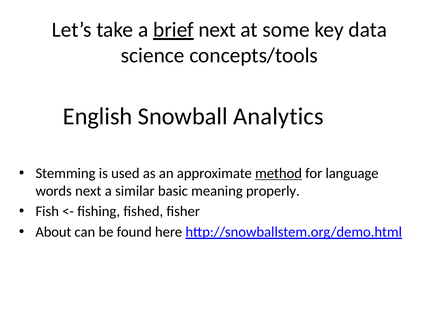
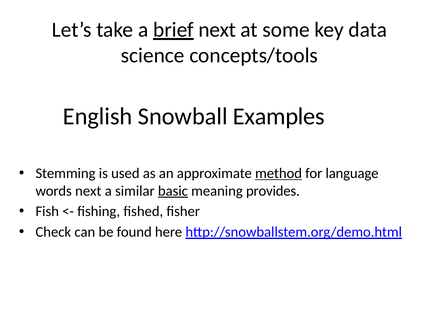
Analytics: Analytics -> Examples
basic underline: none -> present
properly: properly -> provides
About: About -> Check
